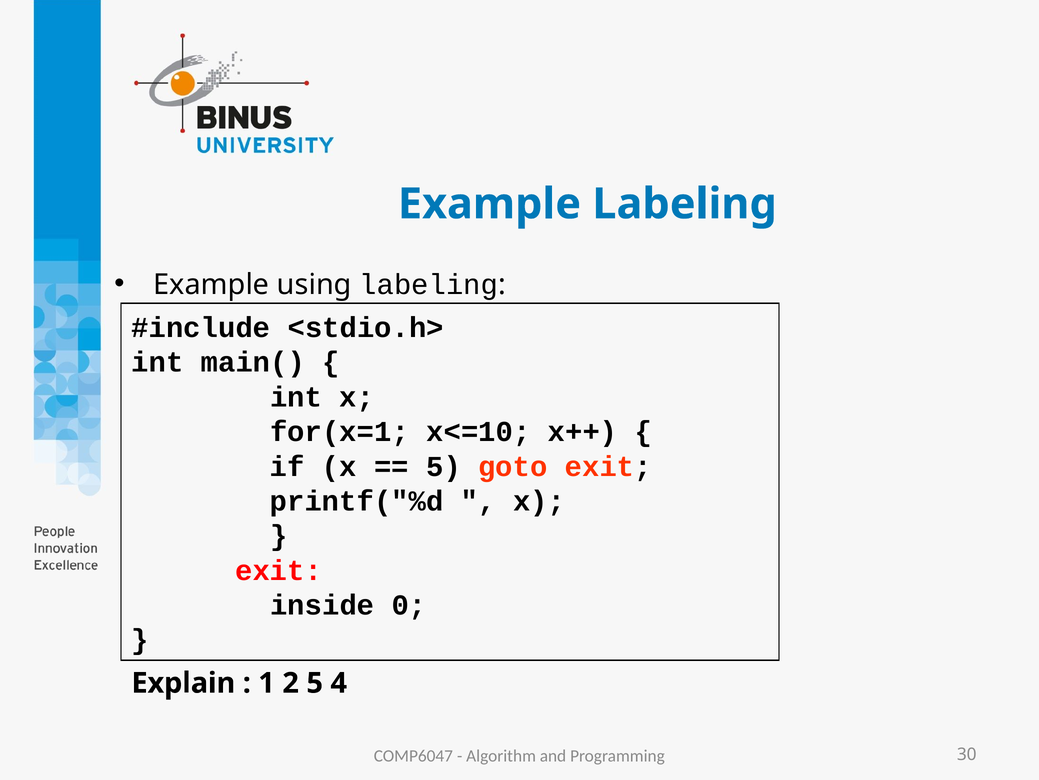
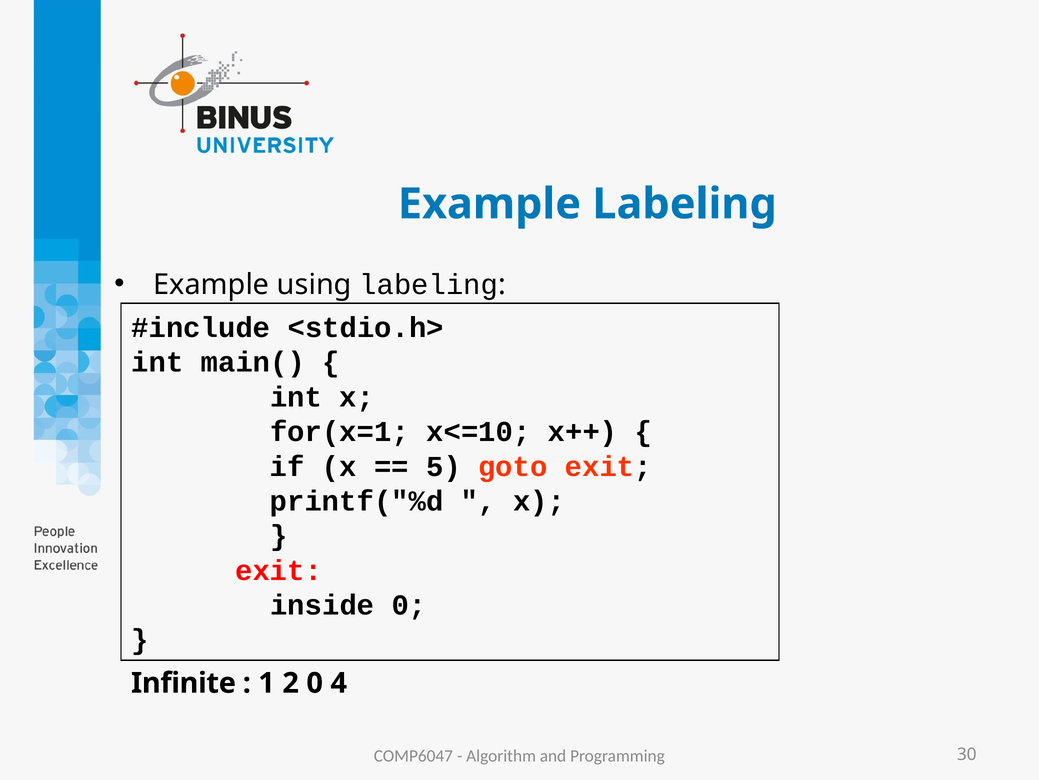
Explain: Explain -> Infinite
2 5: 5 -> 0
